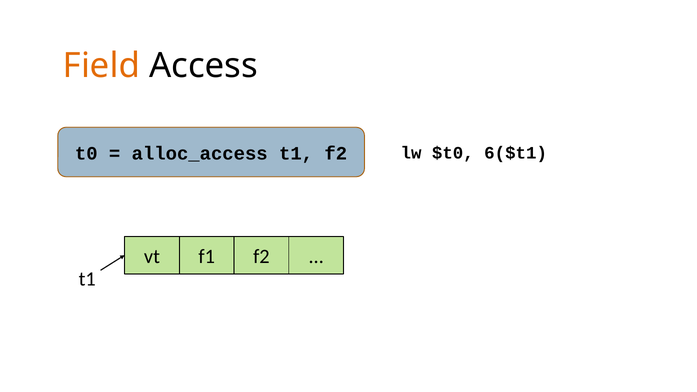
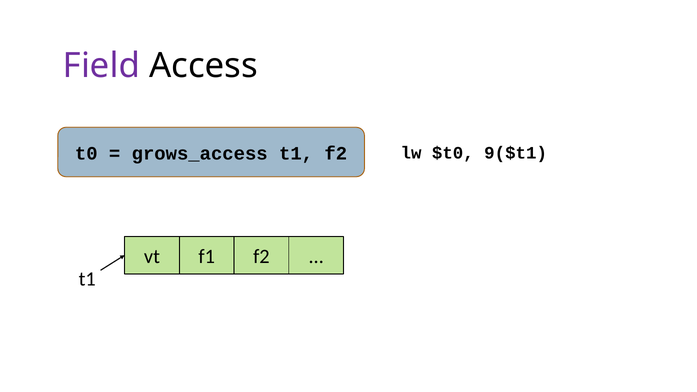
Field colour: orange -> purple
alloc_access: alloc_access -> grows_access
6($t1: 6($t1 -> 9($t1
